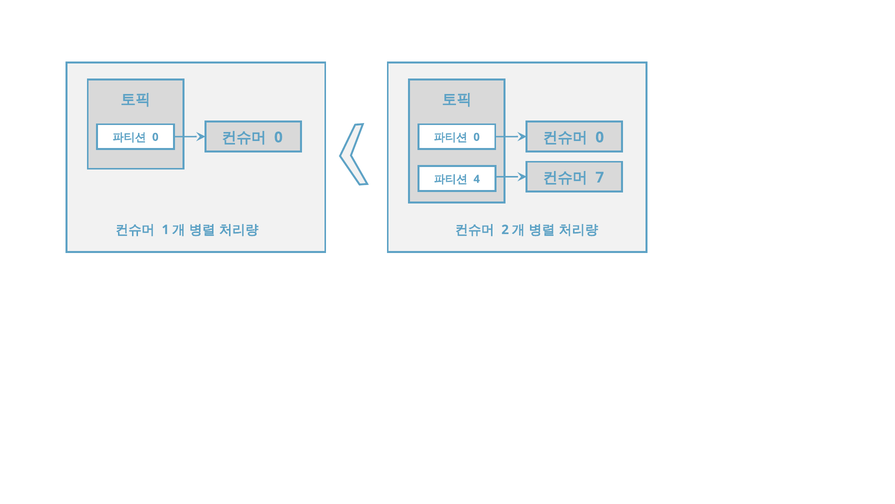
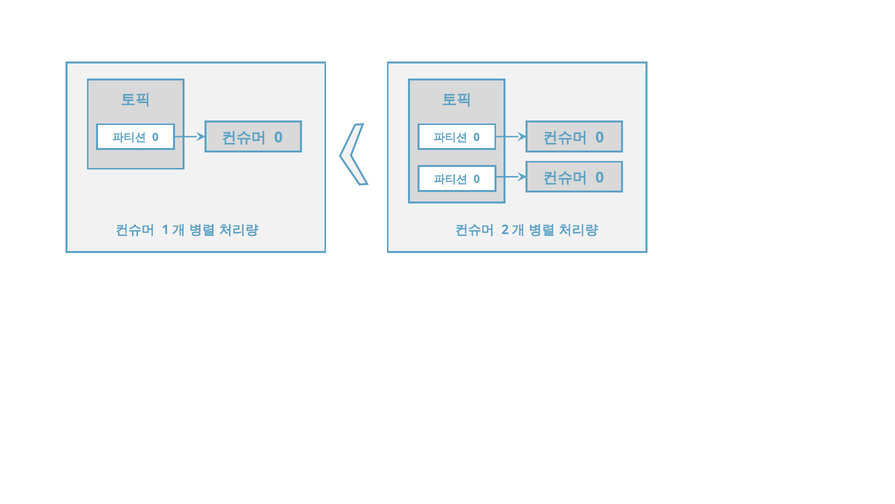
4 at (477, 179): 4 -> 0
7 at (600, 177): 7 -> 0
